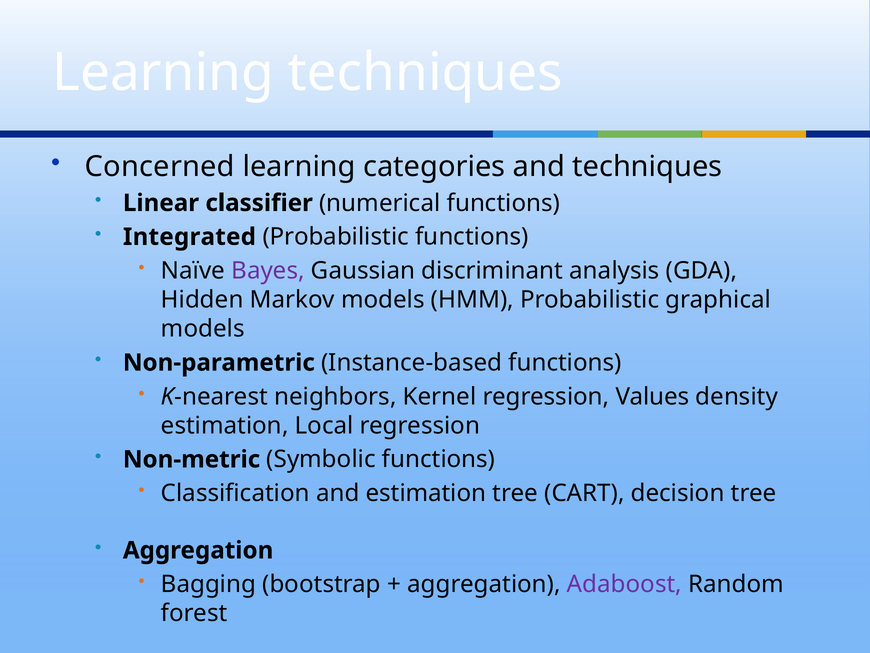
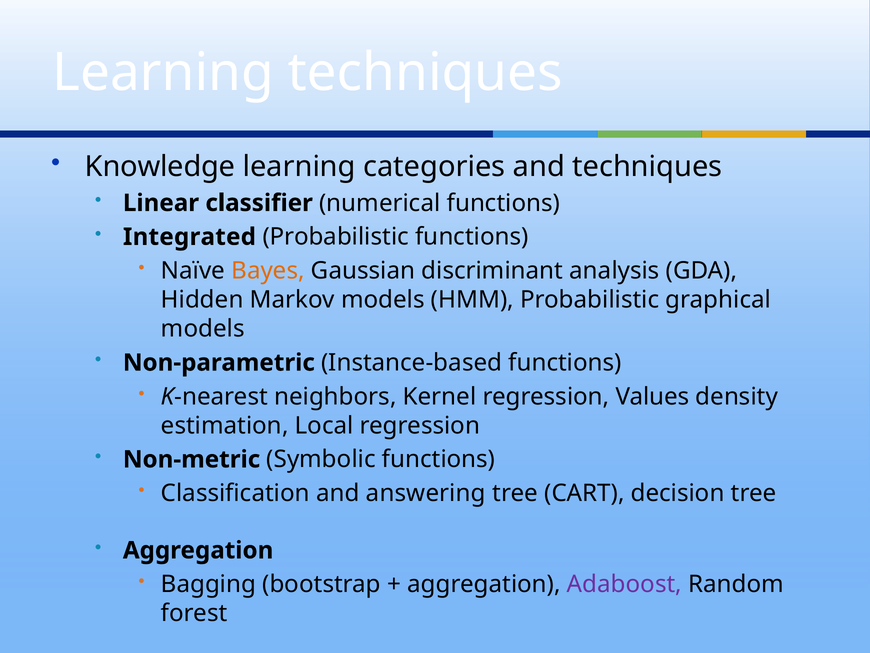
Concerned: Concerned -> Knowledge
Bayes colour: purple -> orange
and estimation: estimation -> answering
